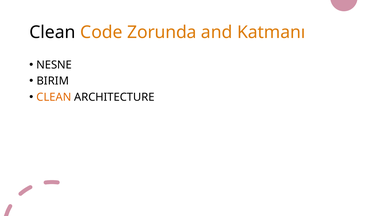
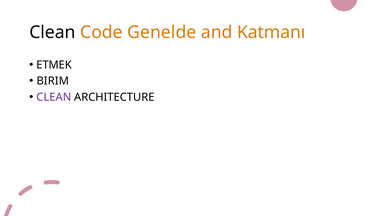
Zorunda: Zorunda -> Genelde
NESNE: NESNE -> ETMEK
CLEAN at (54, 97) colour: orange -> purple
